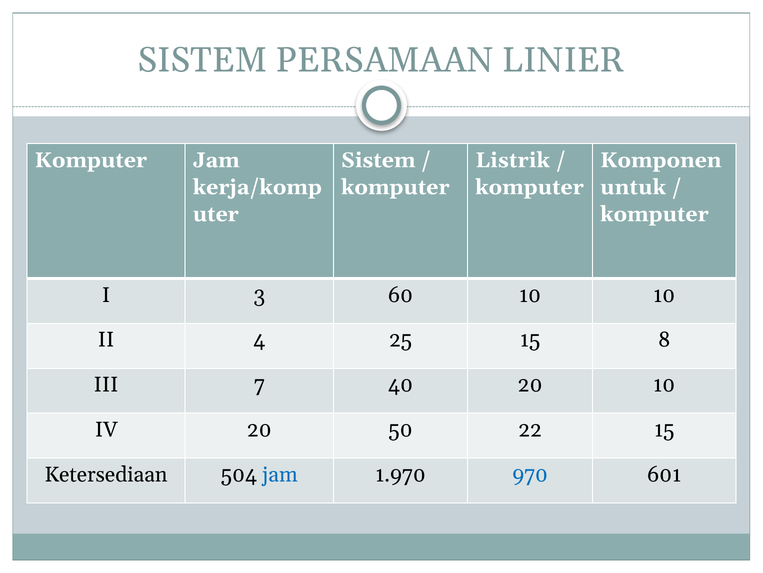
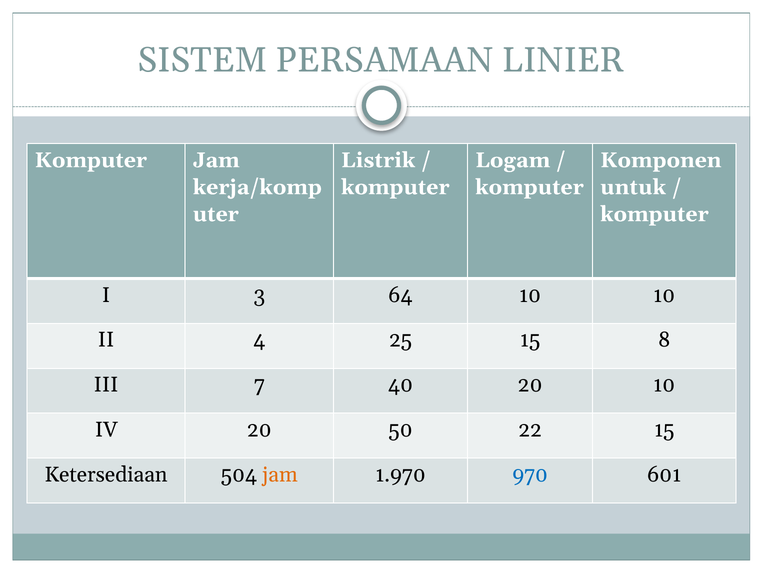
Sistem at (378, 160): Sistem -> Listrik
Listrik: Listrik -> Logam
60: 60 -> 64
jam at (280, 474) colour: blue -> orange
